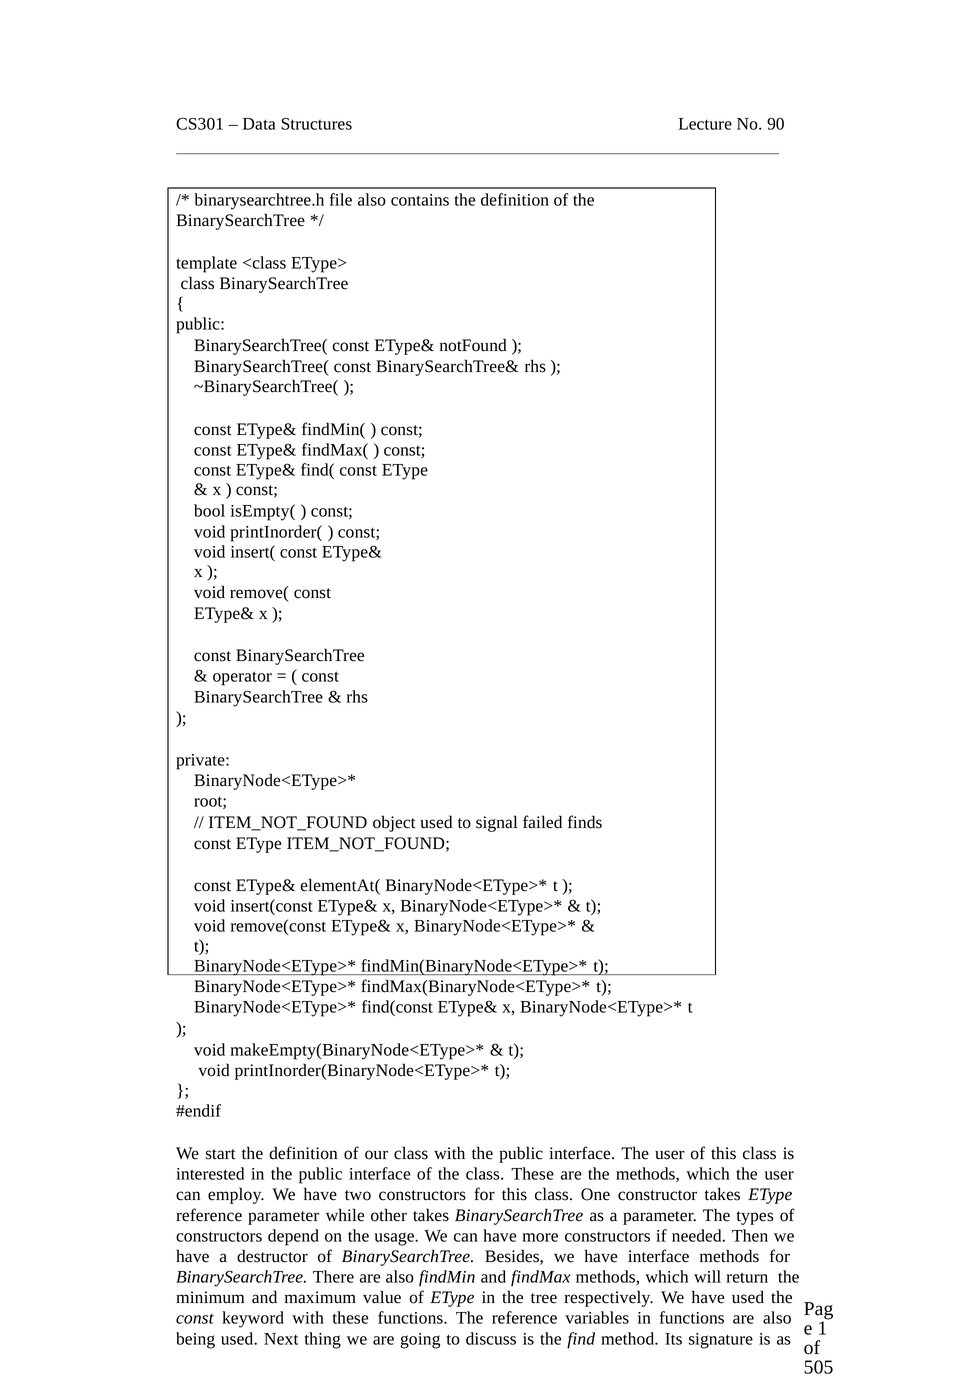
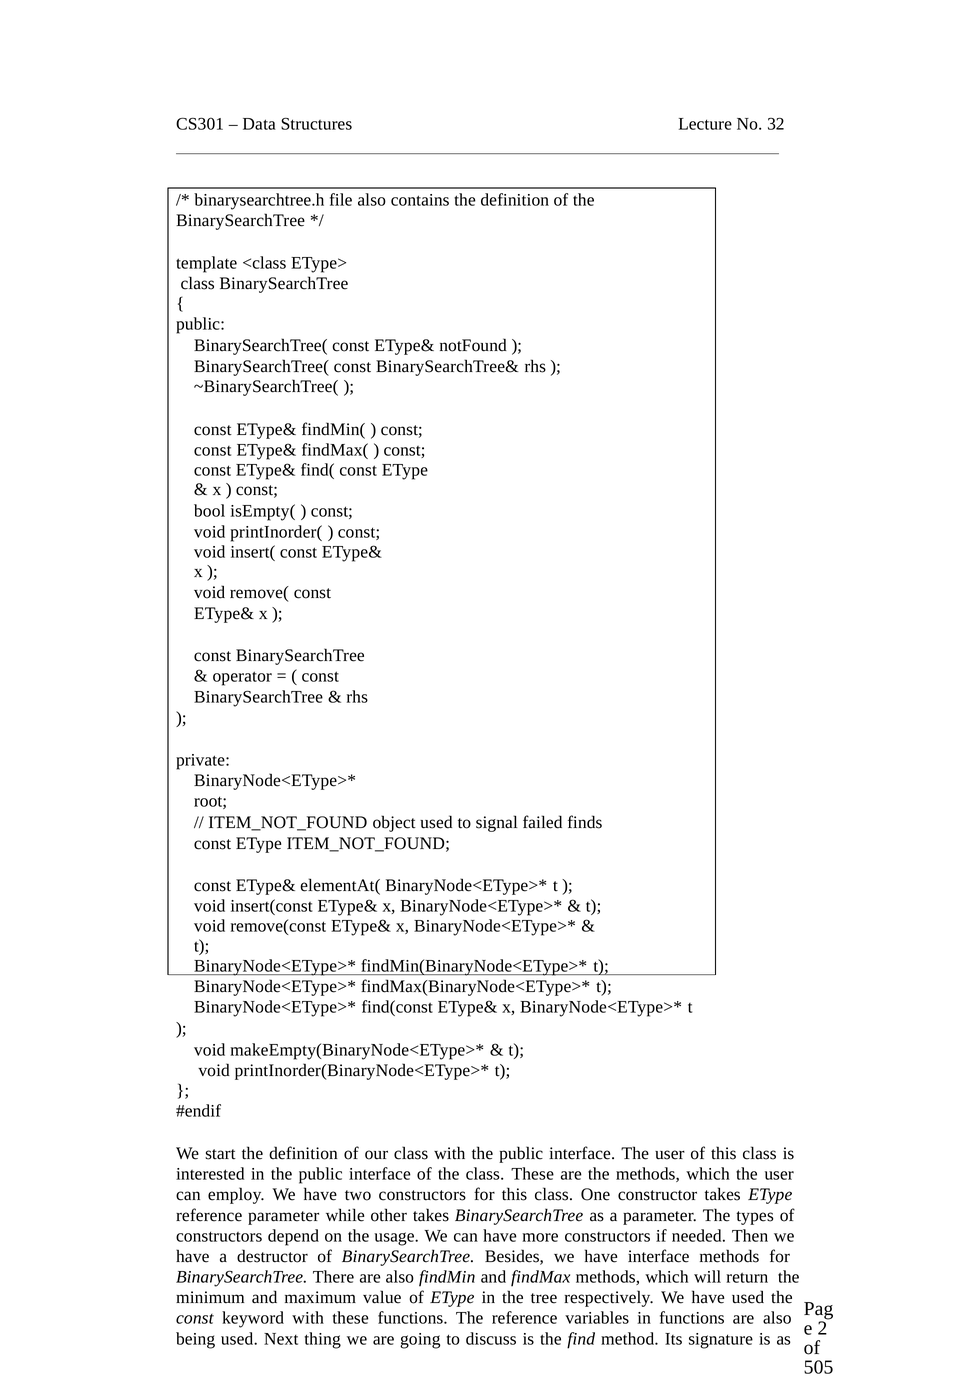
90: 90 -> 32
1: 1 -> 2
